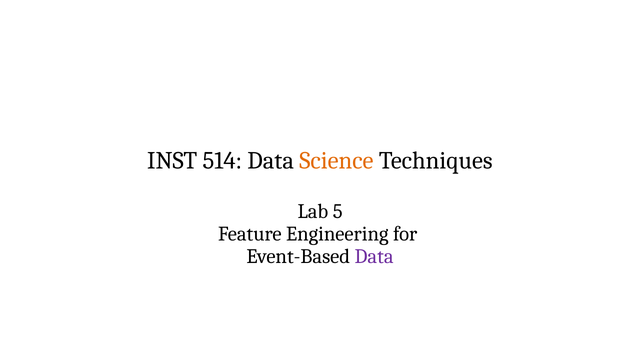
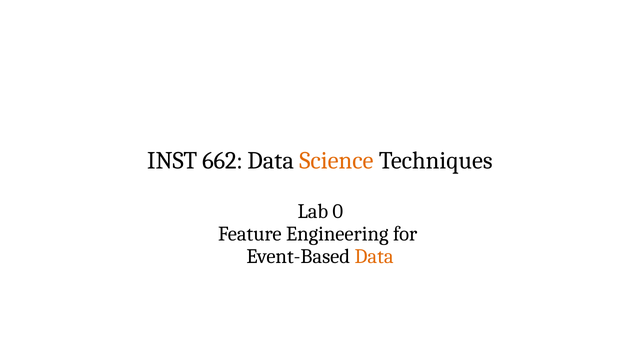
514: 514 -> 662
5: 5 -> 0
Data at (374, 256) colour: purple -> orange
